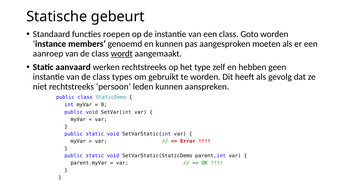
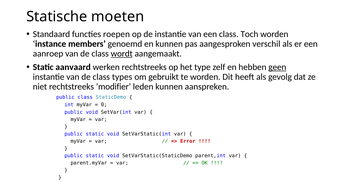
gebeurt: gebeurt -> moeten
Goto: Goto -> Toch
moeten: moeten -> verschil
geen underline: none -> present
persoon: persoon -> modifier
